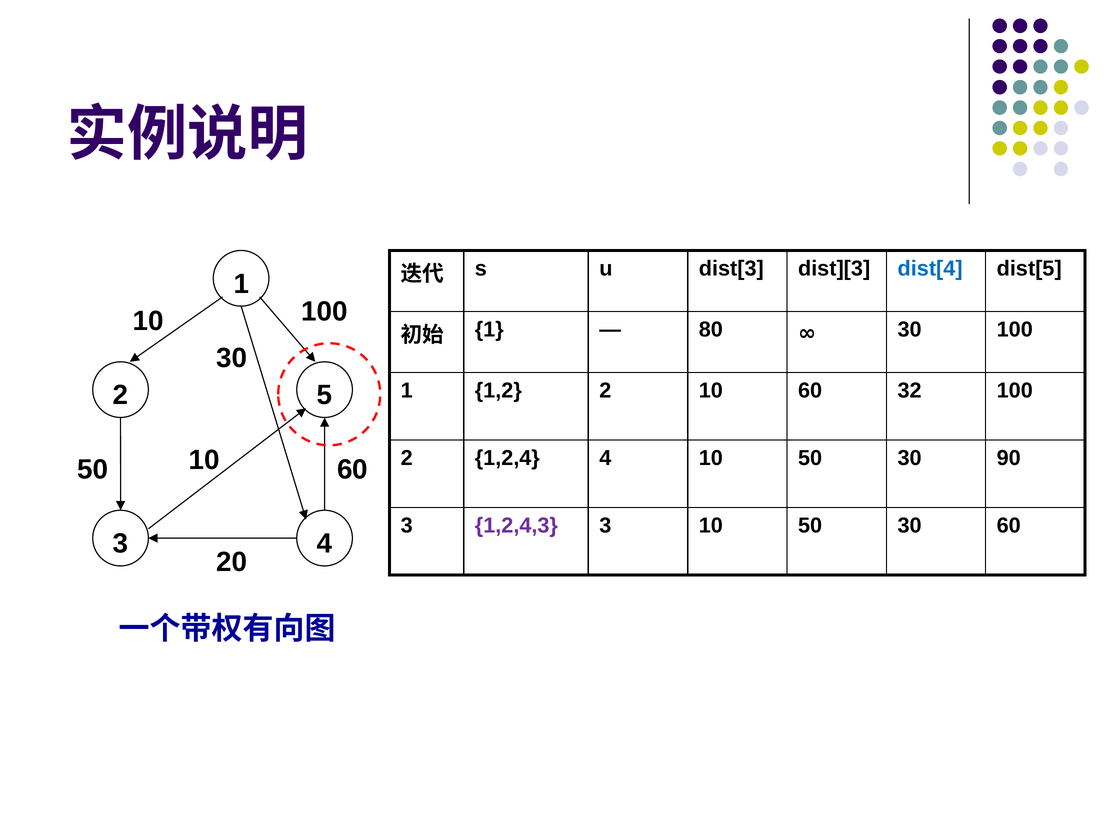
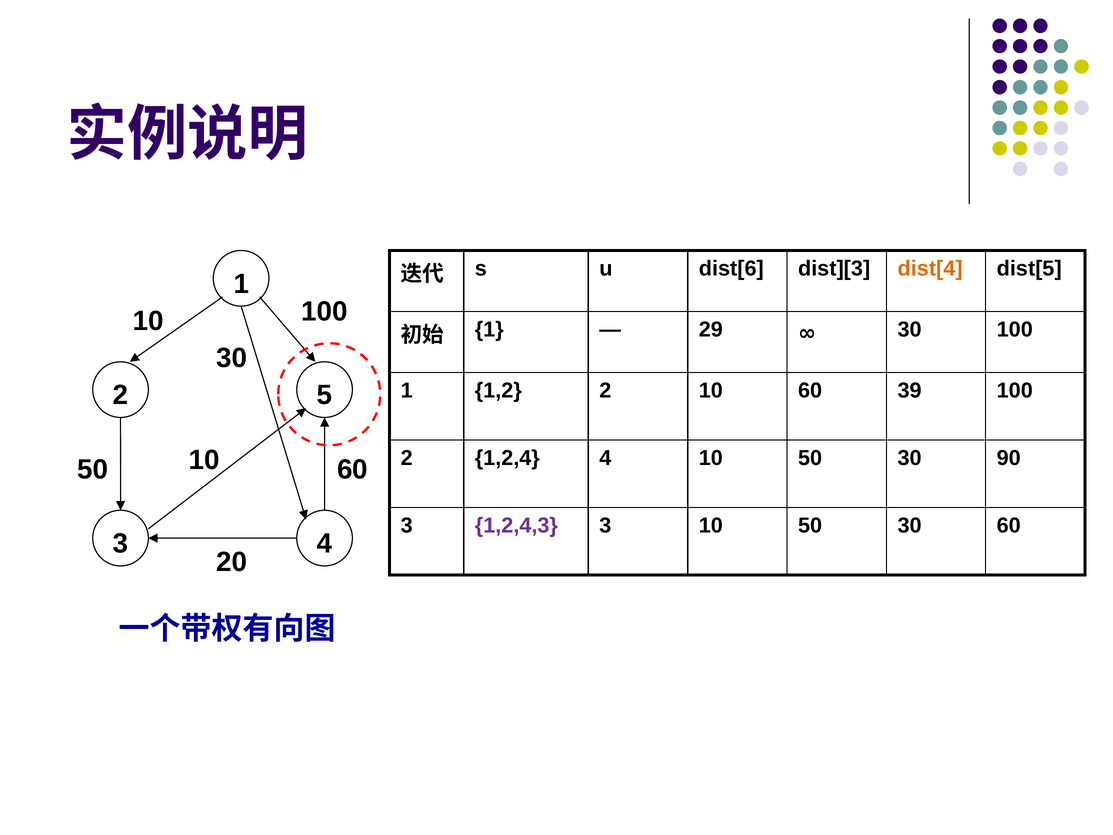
dist[3: dist[3 -> dist[6
dist[4 colour: blue -> orange
80: 80 -> 29
32: 32 -> 39
